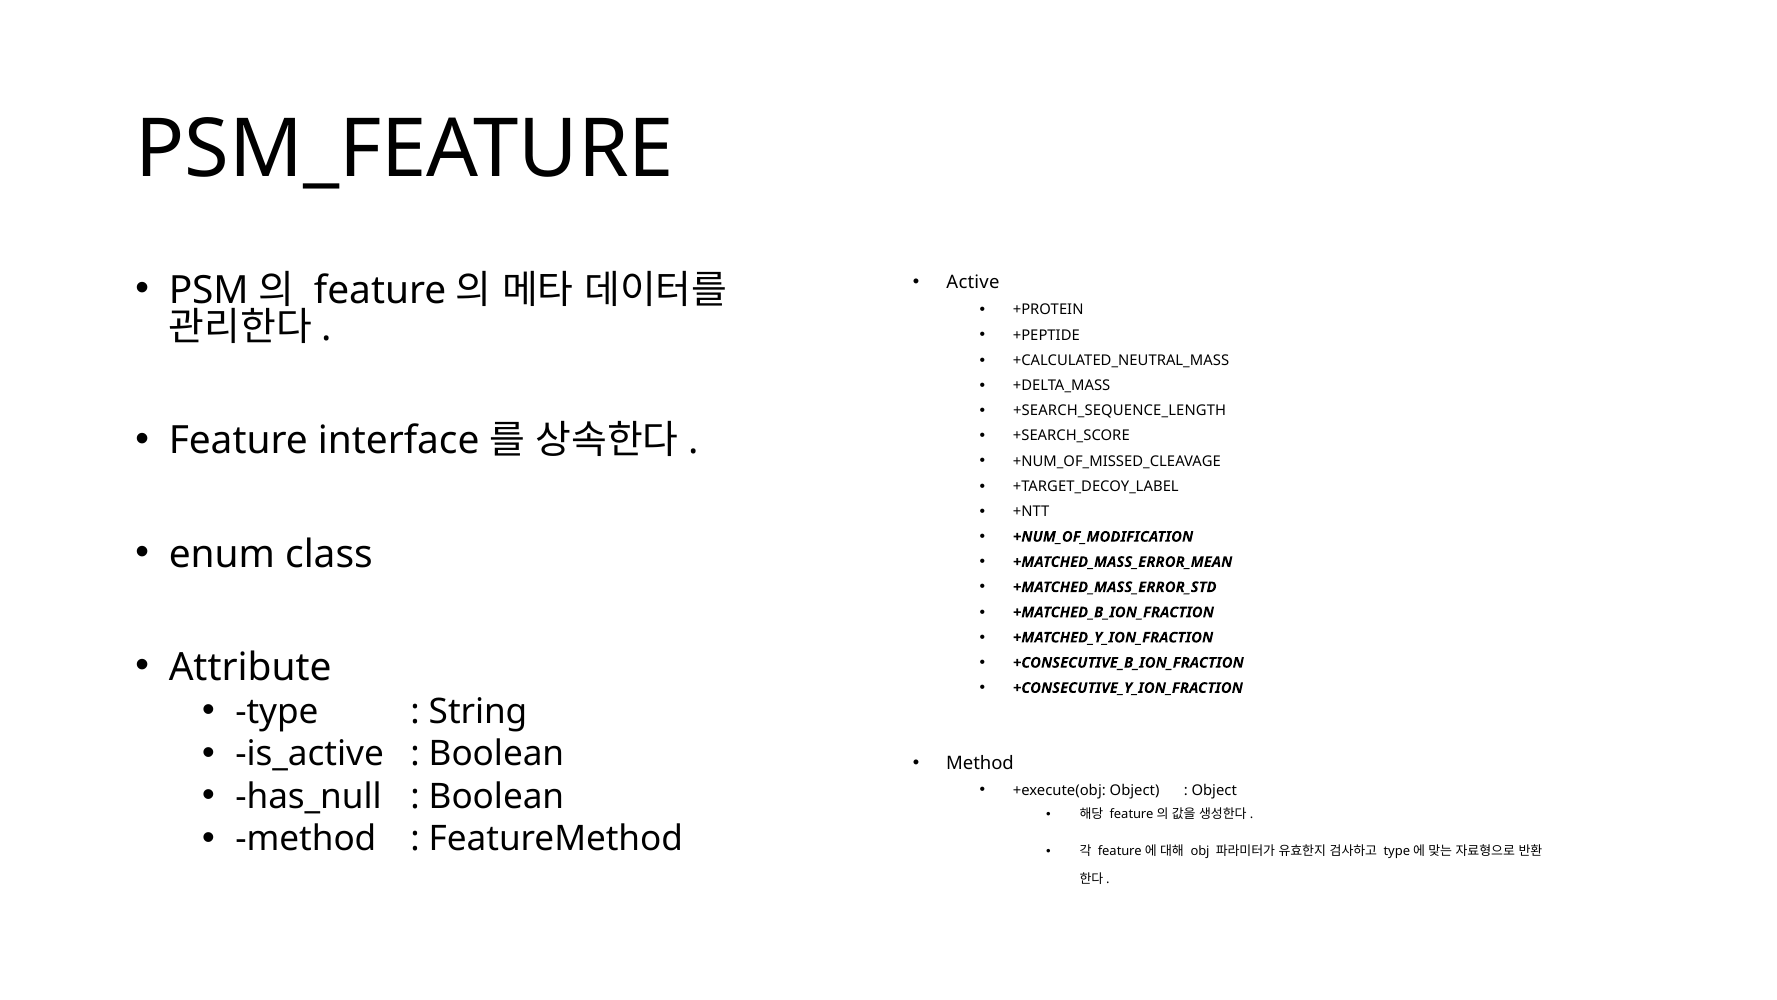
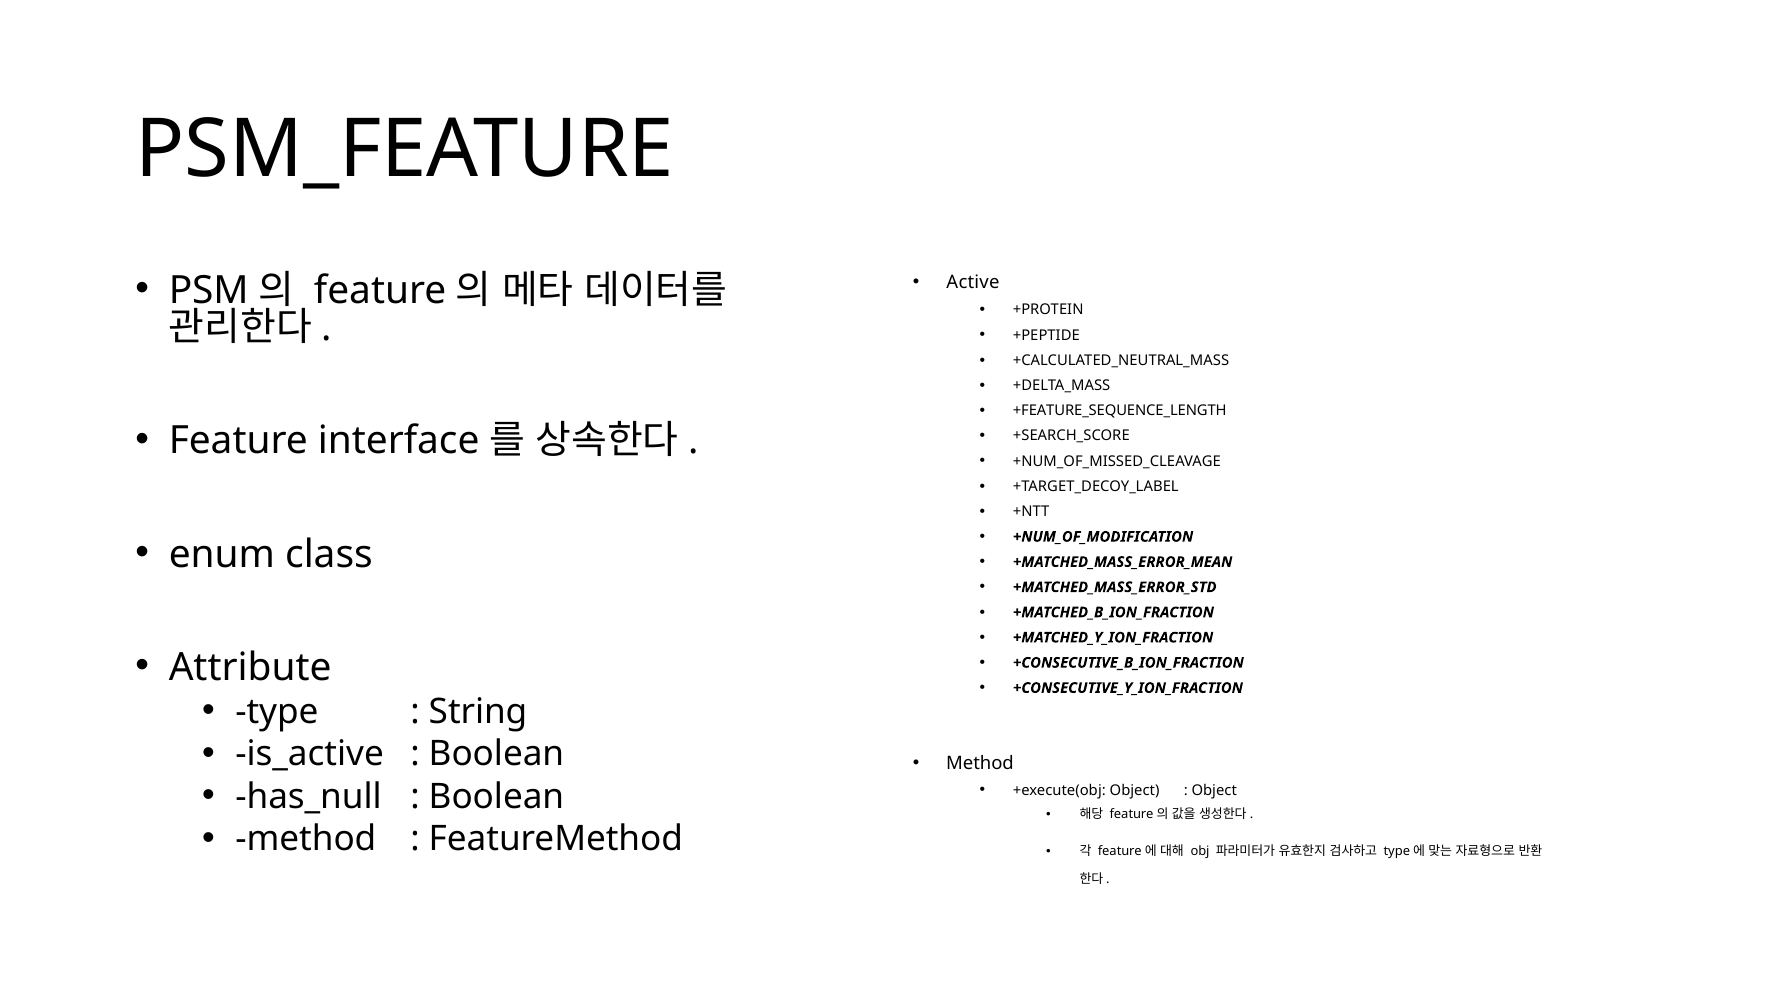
+SEARCH_SEQUENCE_LENGTH: +SEARCH_SEQUENCE_LENGTH -> +FEATURE_SEQUENCE_LENGTH
